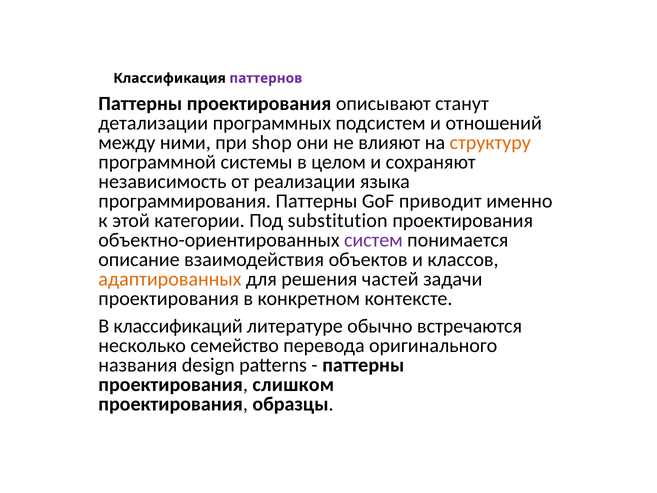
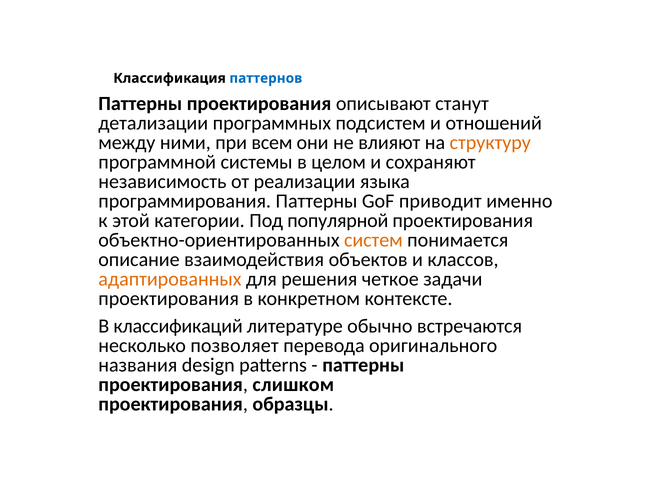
паттернов colour: purple -> blue
shop: shop -> всем
substitution: substitution -> популярной
систем colour: purple -> orange
частей: частей -> четкое
семейство: семейство -> позволяет
